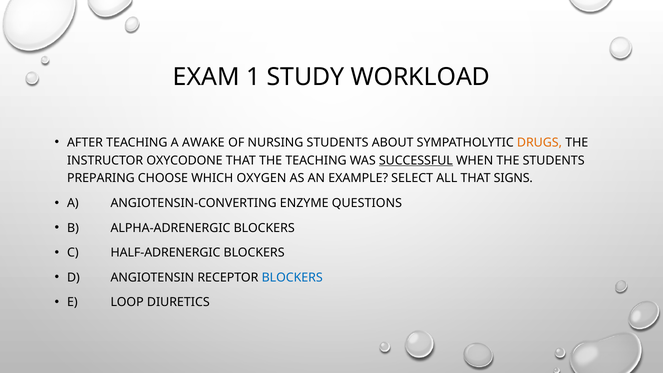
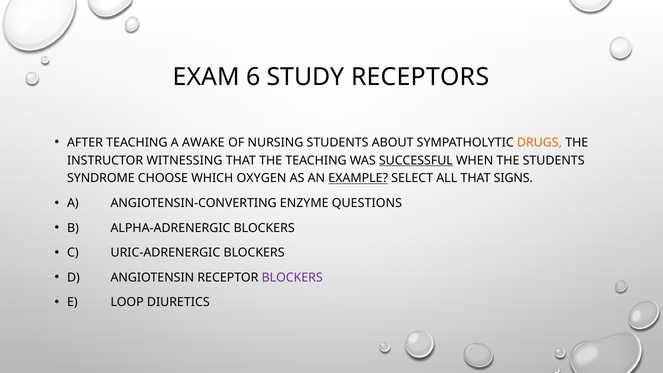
1: 1 -> 6
WORKLOAD: WORKLOAD -> RECEPTORS
OXYCODONE: OXYCODONE -> WITNESSING
PREPARING: PREPARING -> SYNDROME
EXAMPLE underline: none -> present
HALF-ADRENERGIC: HALF-ADRENERGIC -> URIC-ADRENERGIC
BLOCKERS at (292, 278) colour: blue -> purple
